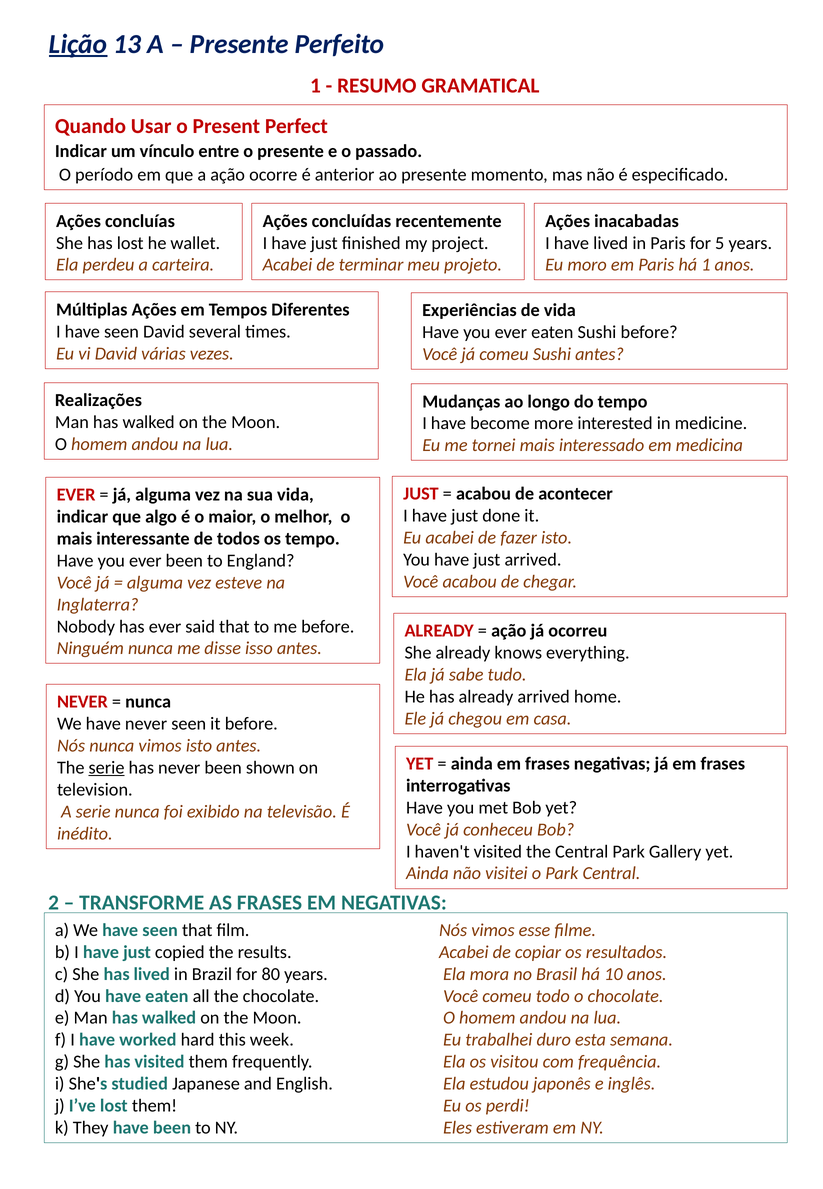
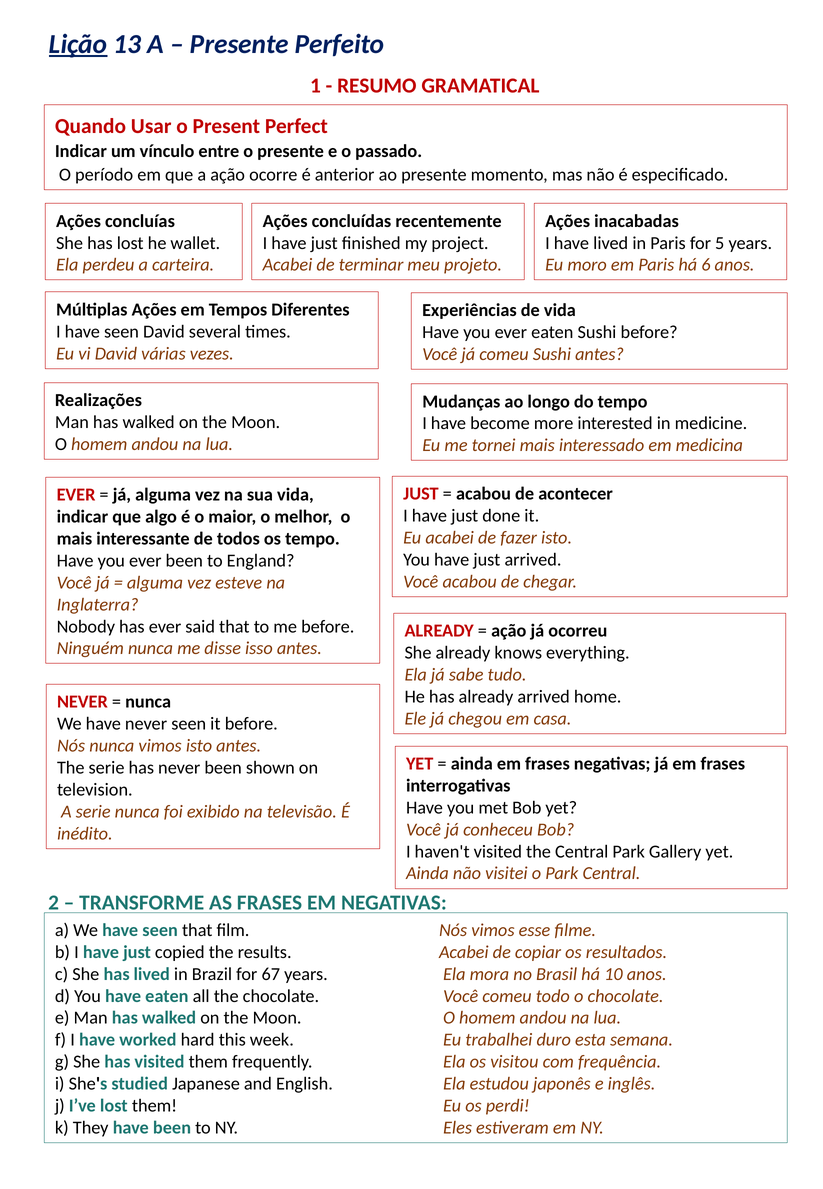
há 1: 1 -> 6
serie at (107, 768) underline: present -> none
80: 80 -> 67
